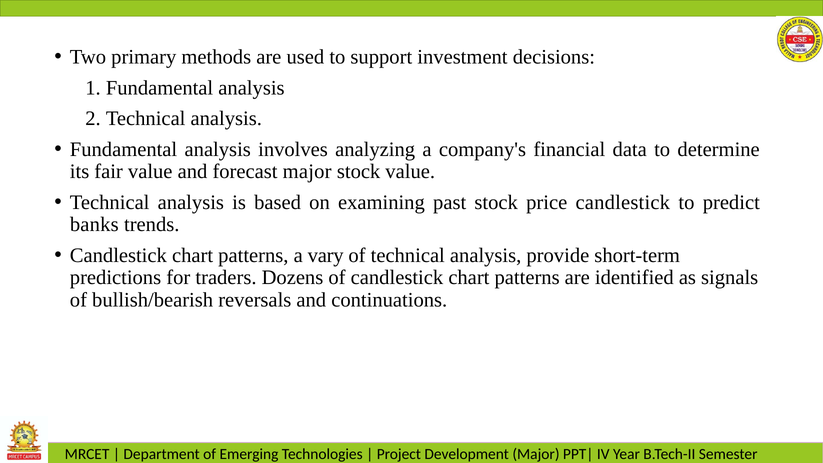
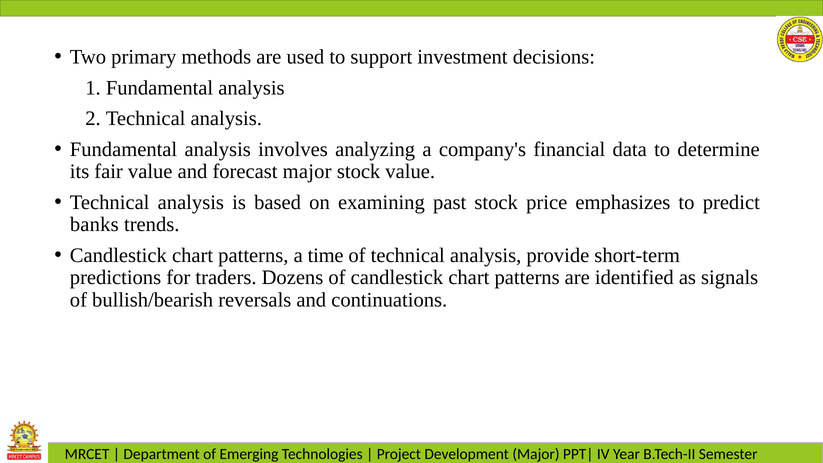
price candlestick: candlestick -> emphasizes
vary: vary -> time
